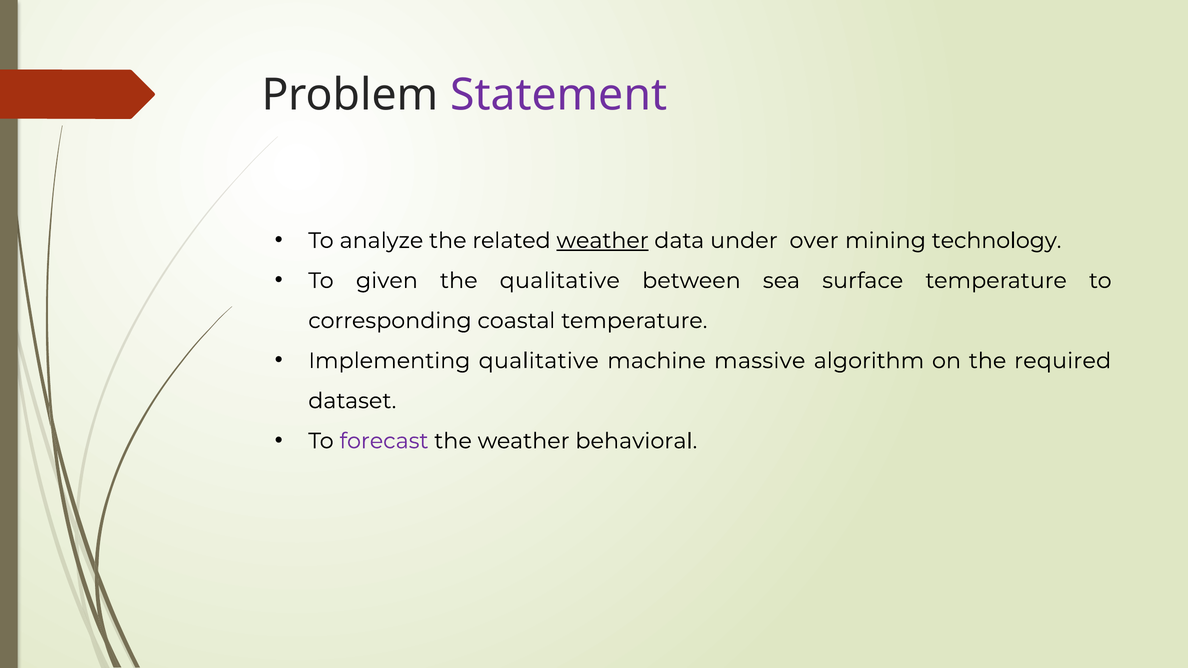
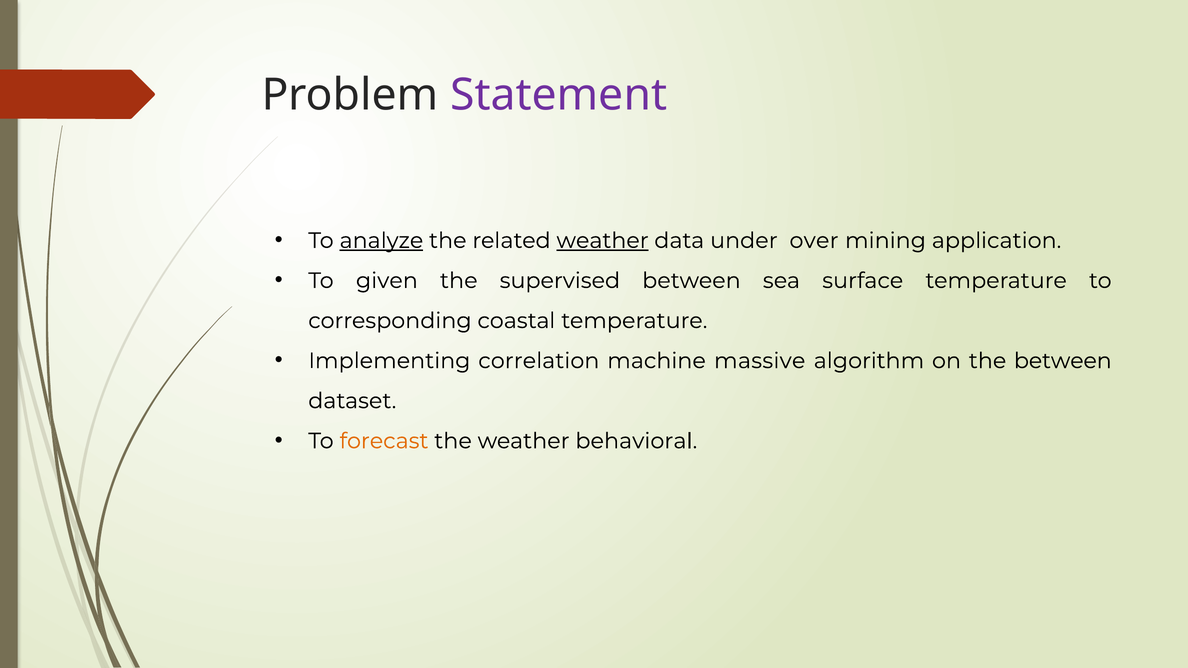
analyze underline: none -> present
technology: technology -> application
the qualitative: qualitative -> supervised
Implementing qualitative: qualitative -> correlation
the required: required -> between
forecast colour: purple -> orange
